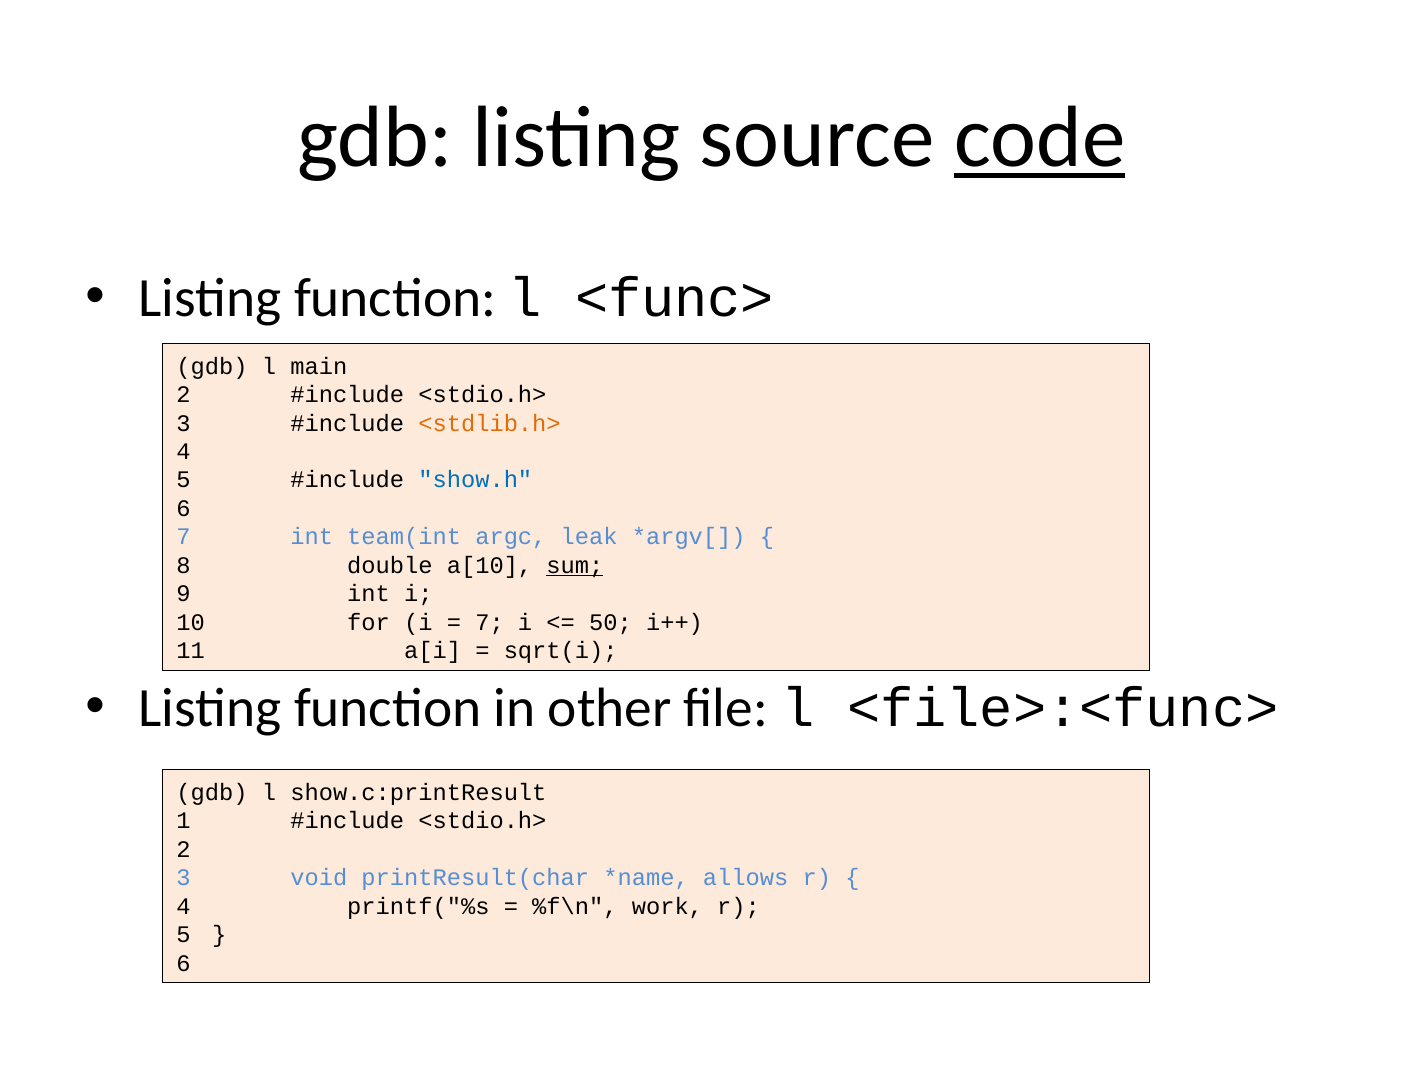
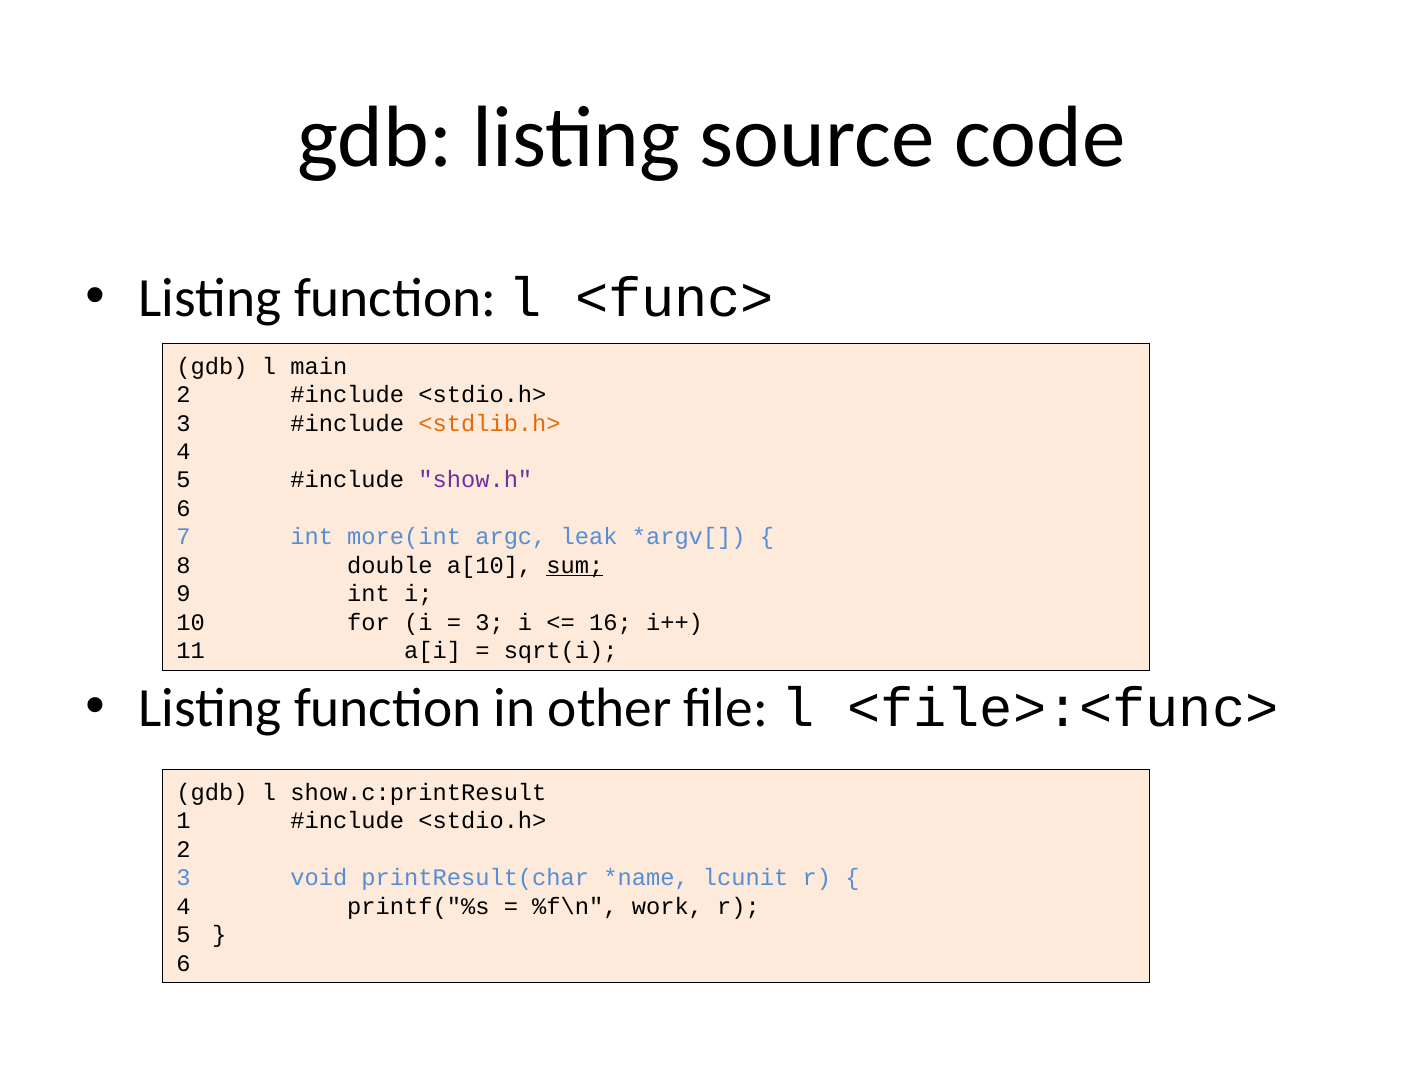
code underline: present -> none
show.h colour: blue -> purple
team(int: team(int -> more(int
7 at (490, 623): 7 -> 3
50: 50 -> 16
allows: allows -> lcunit
